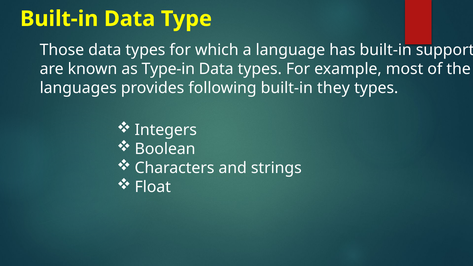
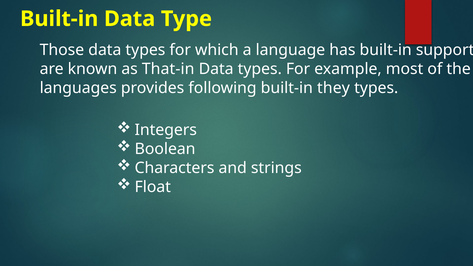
Type-in: Type-in -> That-in
